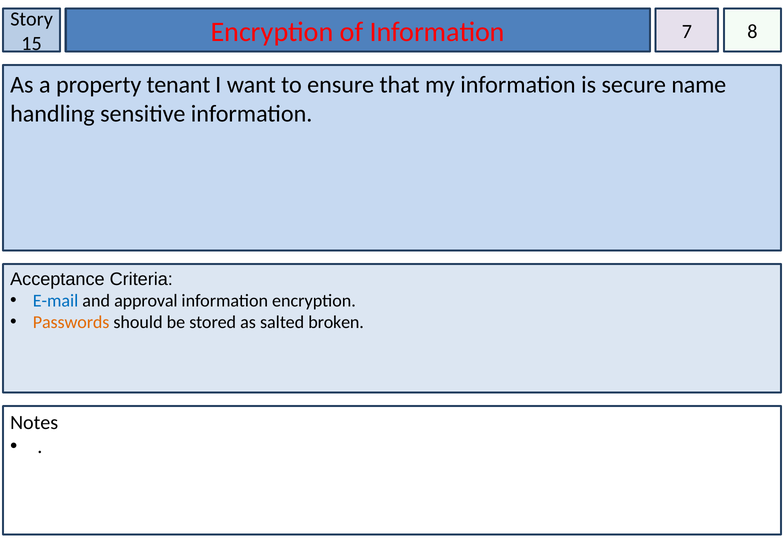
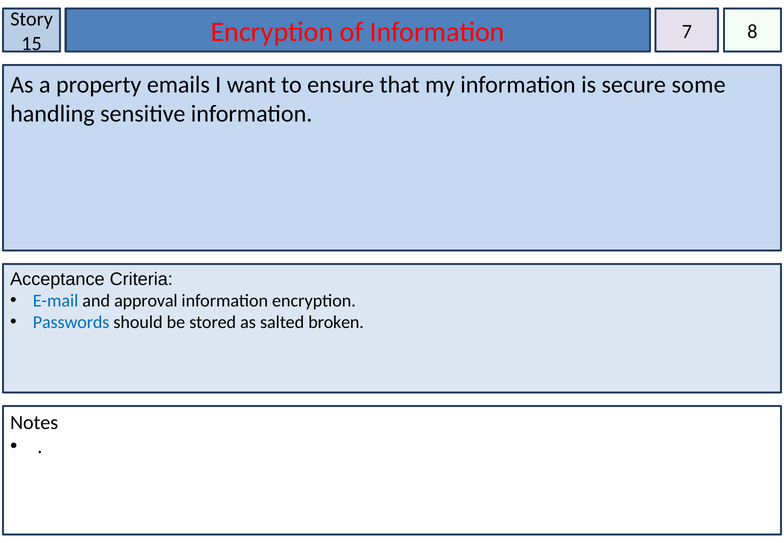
tenant: tenant -> emails
name: name -> some
Passwords colour: orange -> blue
